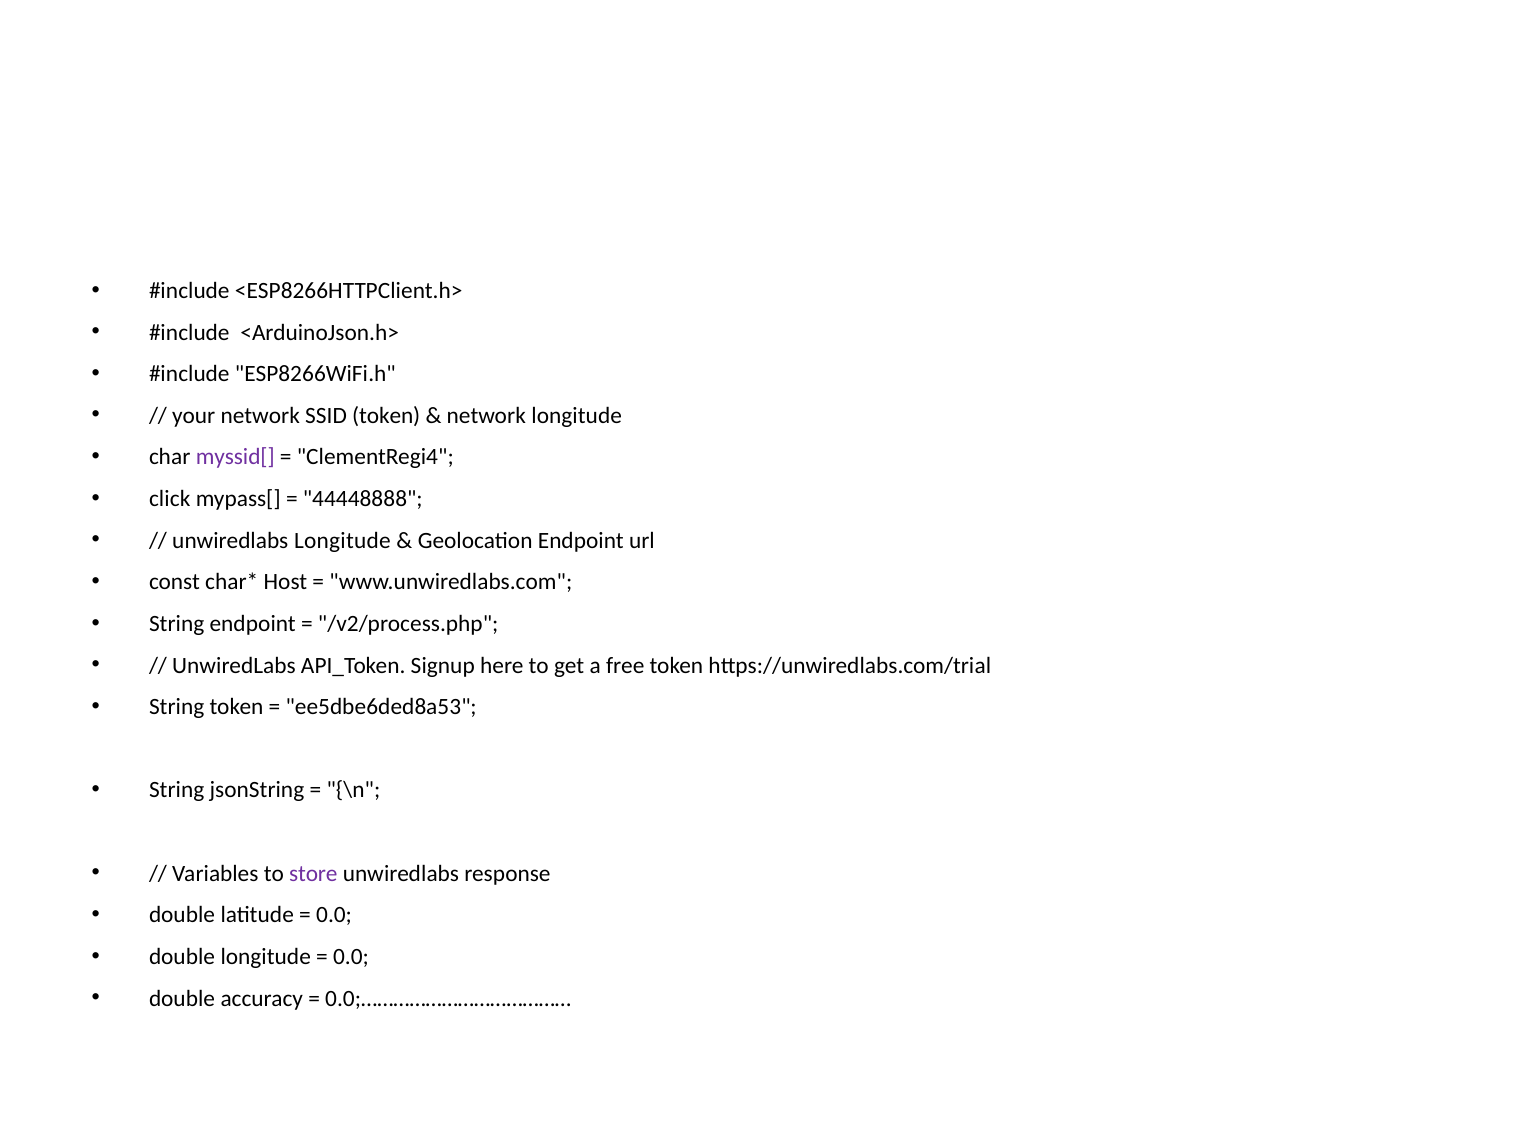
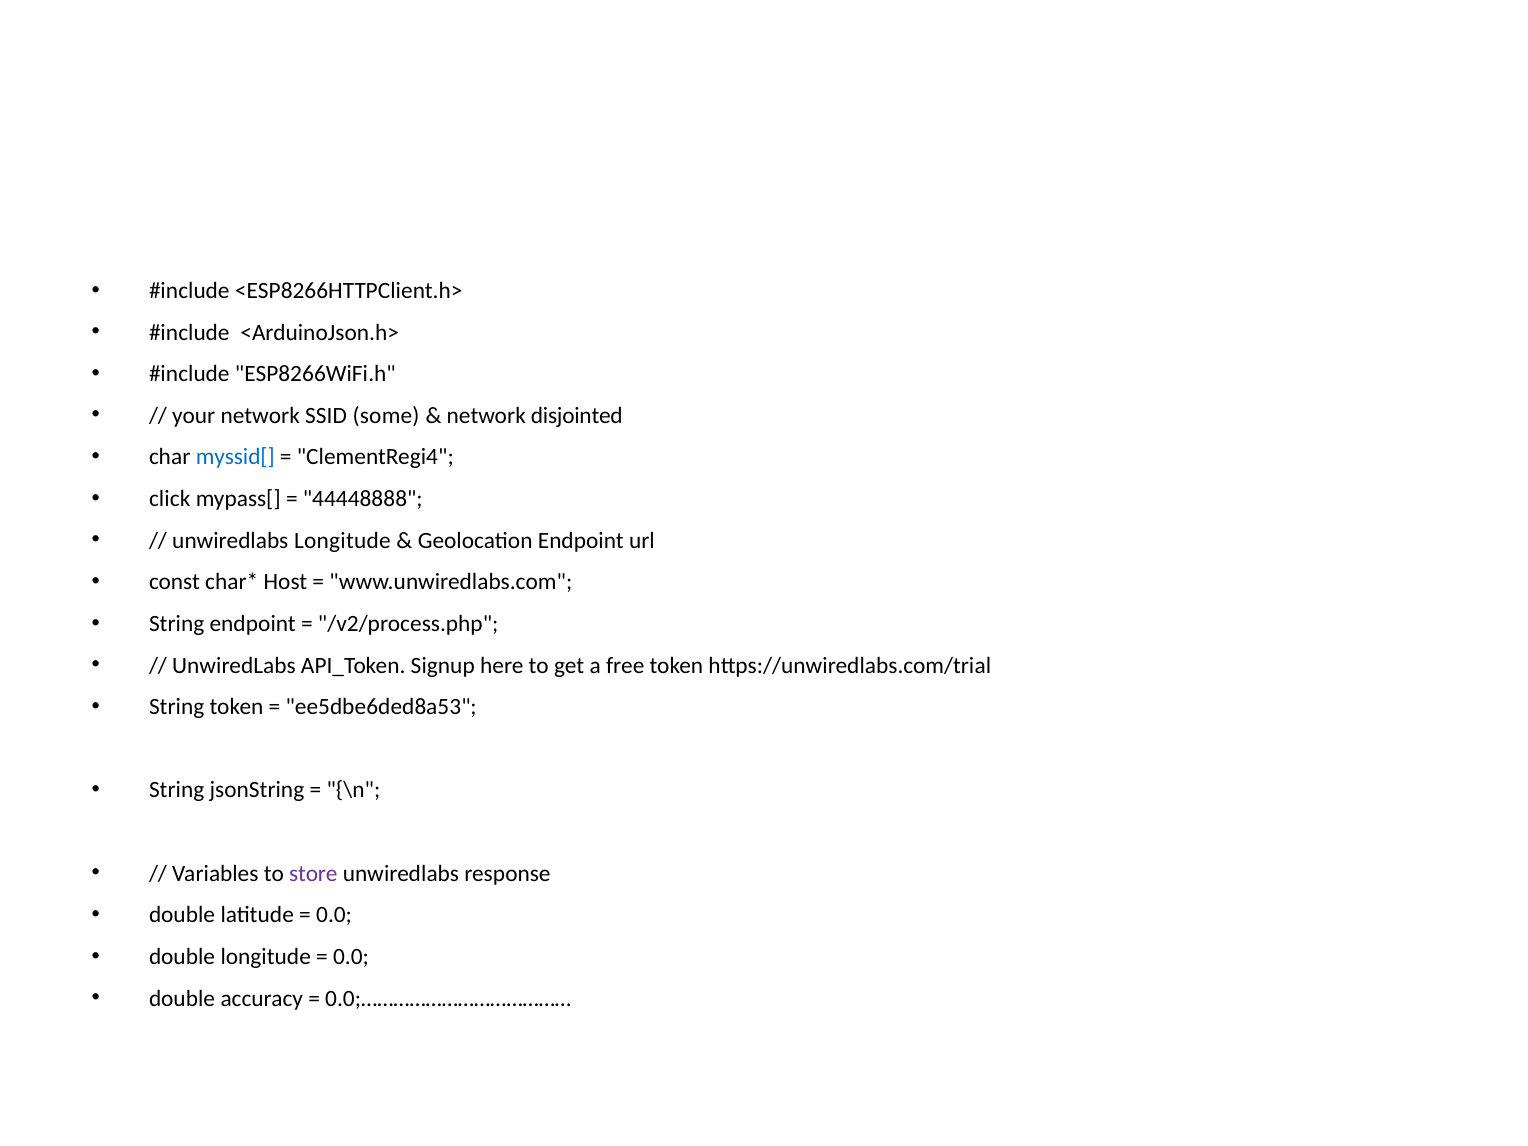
SSID token: token -> some
network longitude: longitude -> disjointed
myssid[ colour: purple -> blue
